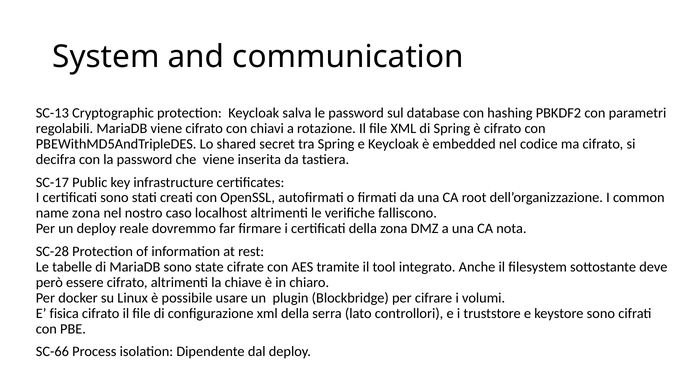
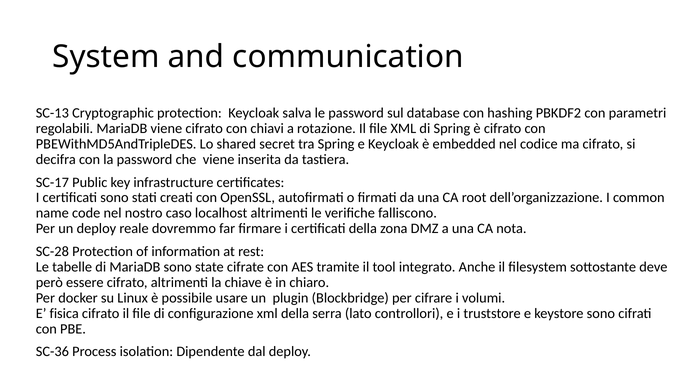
name zona: zona -> code
SC-66: SC-66 -> SC-36
